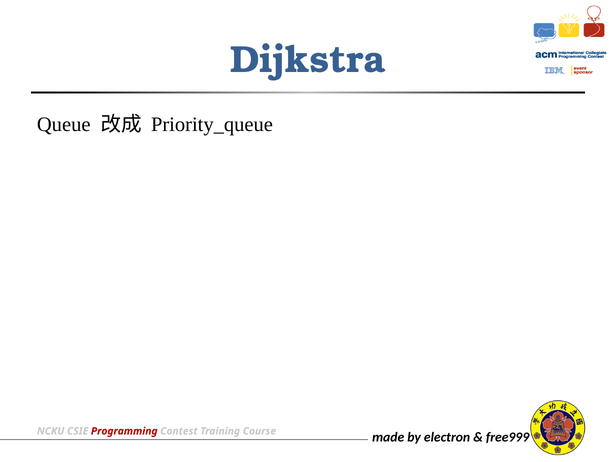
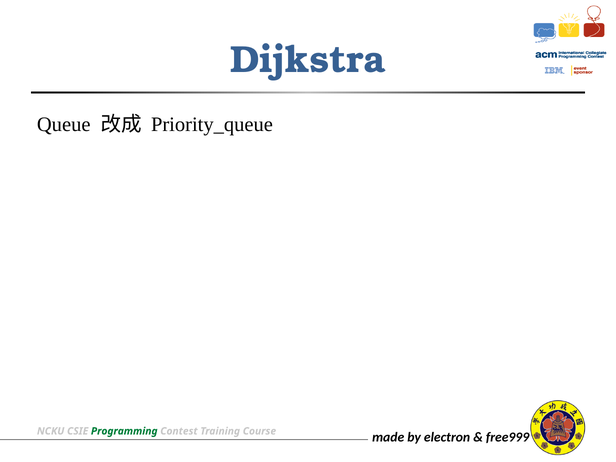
Programming colour: red -> green
